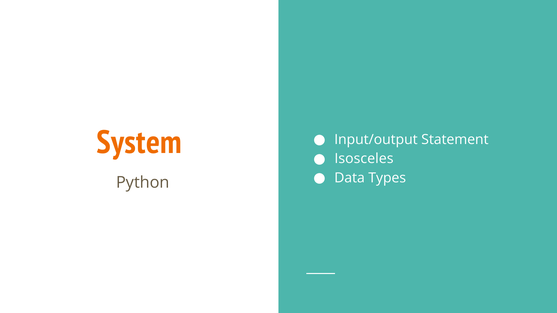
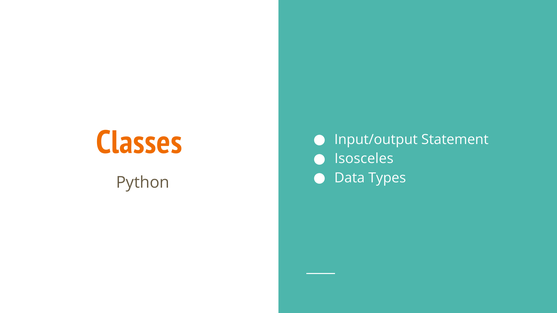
System: System -> Classes
